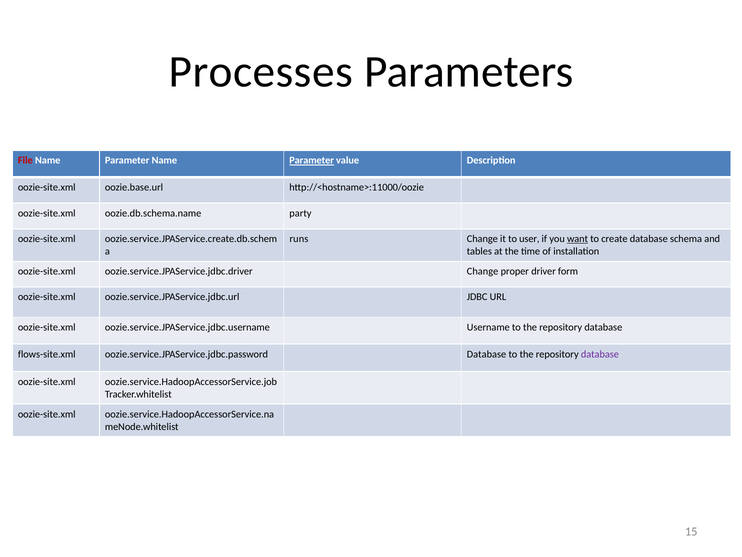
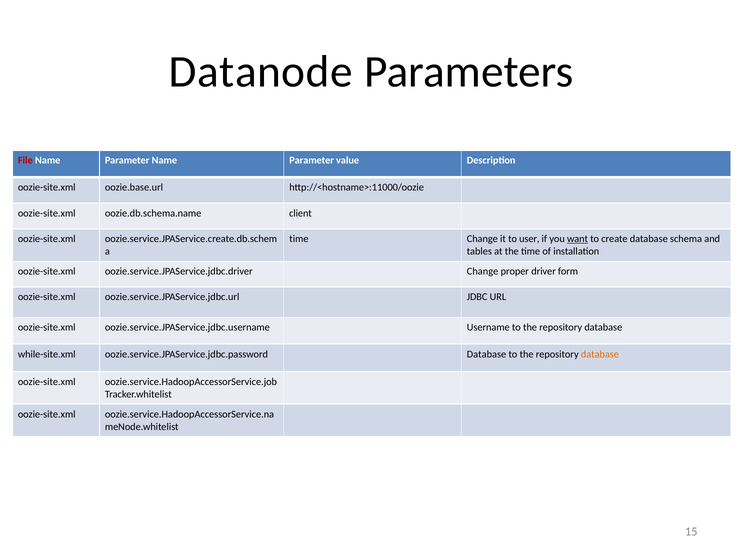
Processes: Processes -> Datanode
Parameter at (312, 160) underline: present -> none
party: party -> client
runs at (299, 239): runs -> time
flows-site.xml: flows-site.xml -> while-site.xml
database at (600, 354) colour: purple -> orange
